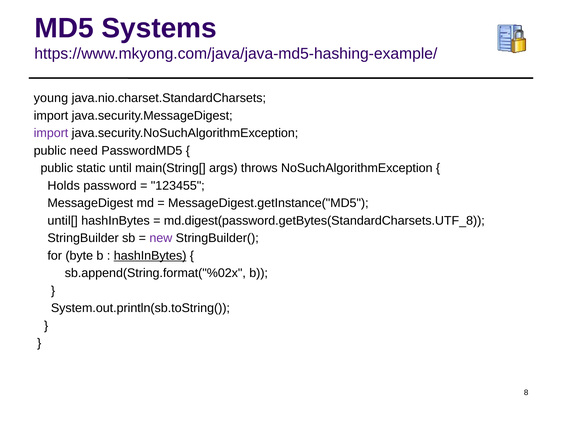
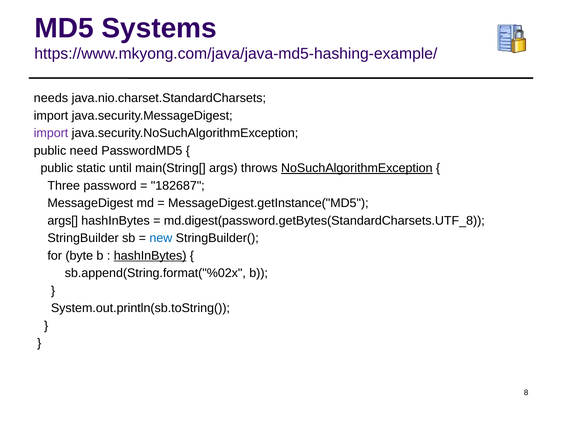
young: young -> needs
NoSuchAlgorithmException underline: none -> present
Holds: Holds -> Three
123455: 123455 -> 182687
until[: until[ -> args[
new colour: purple -> blue
